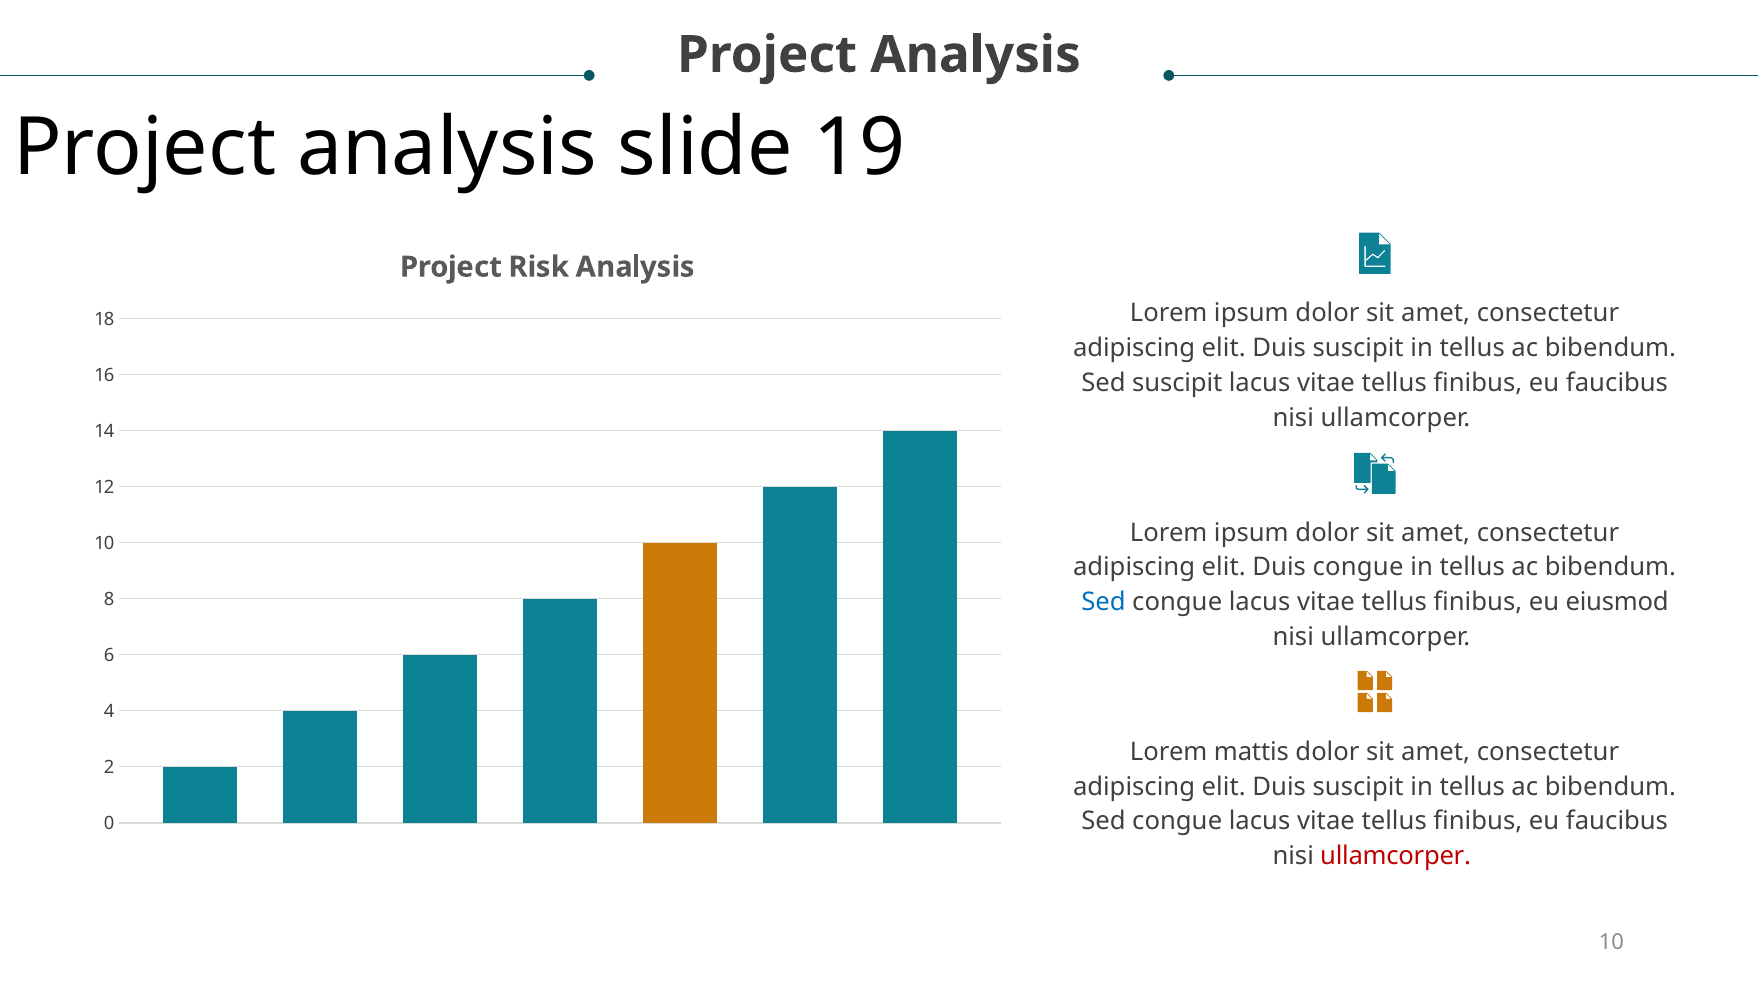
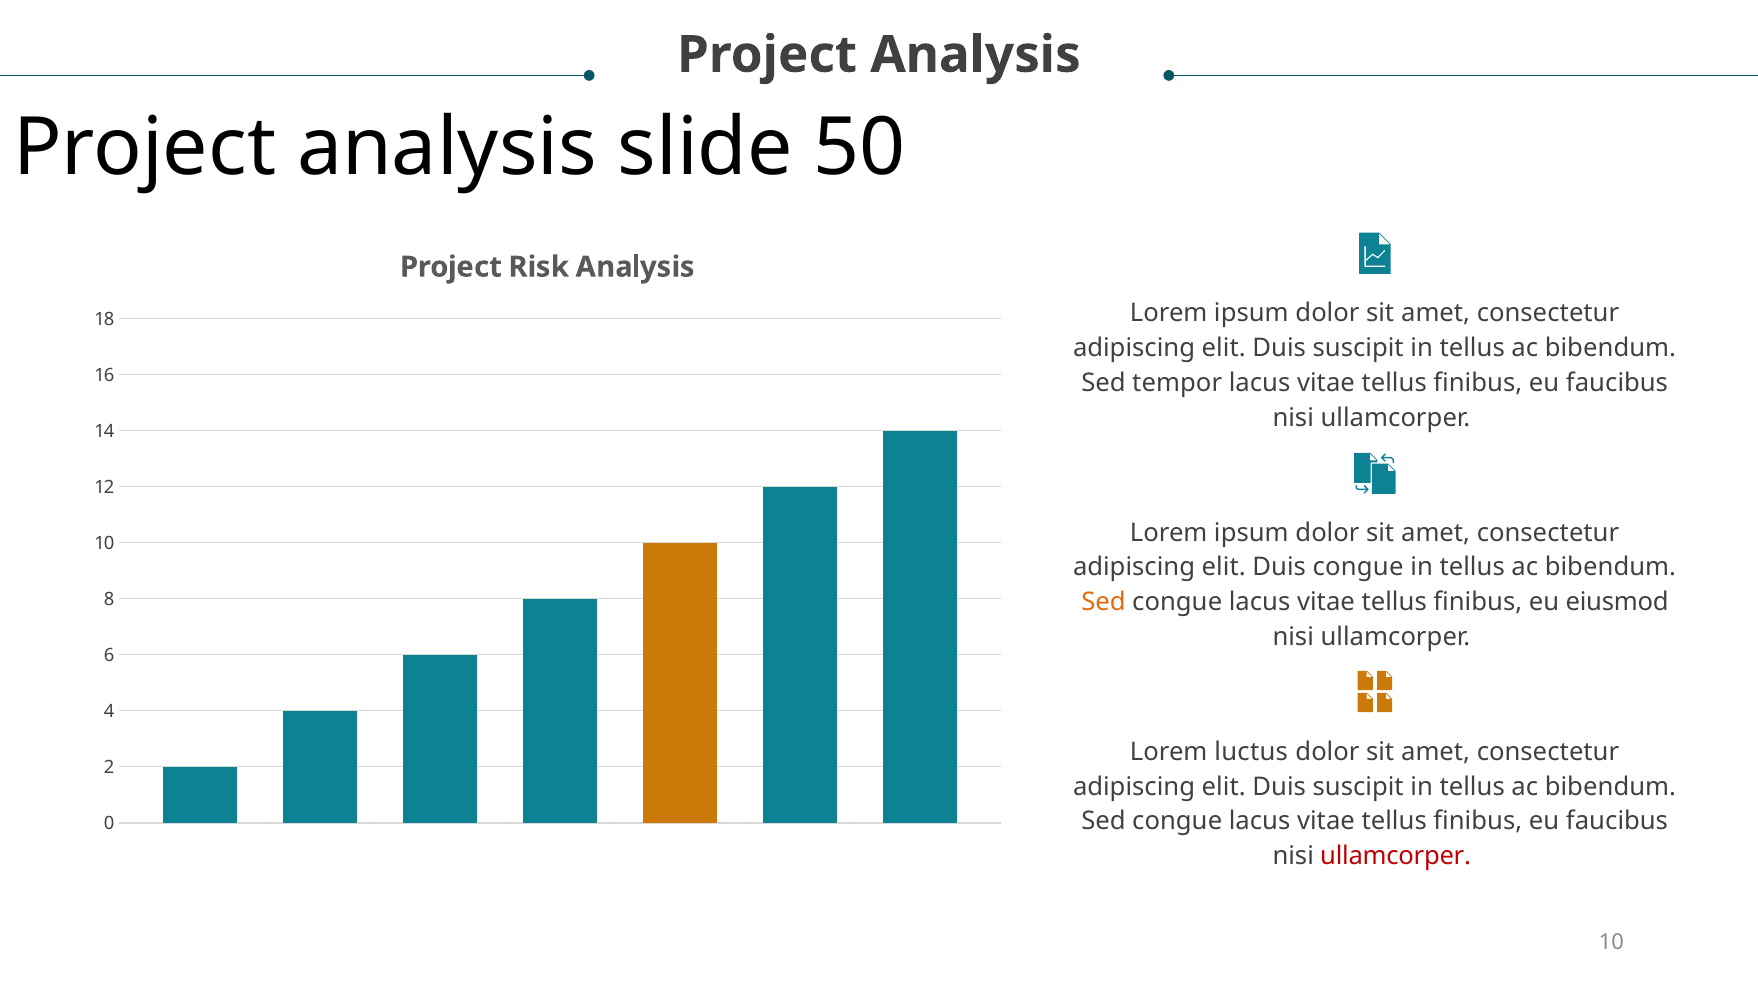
19: 19 -> 50
Sed suscipit: suscipit -> tempor
Sed at (1103, 602) colour: blue -> orange
mattis: mattis -> luctus
